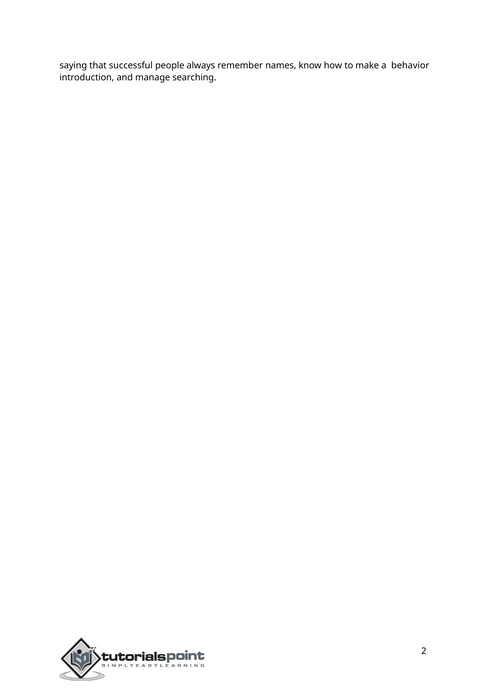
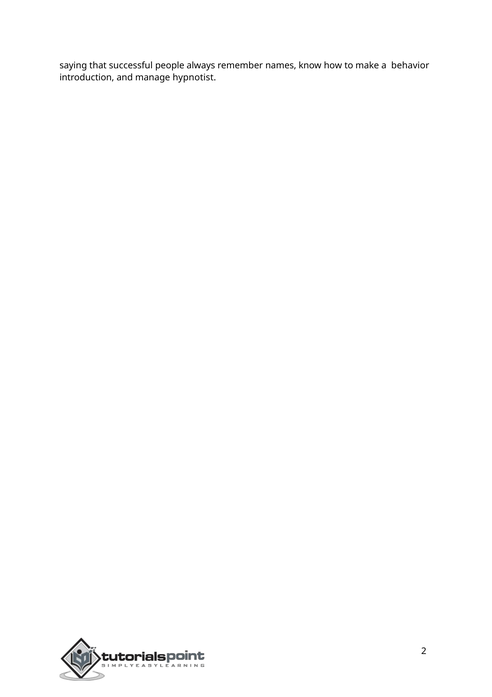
searching: searching -> hypnotist
